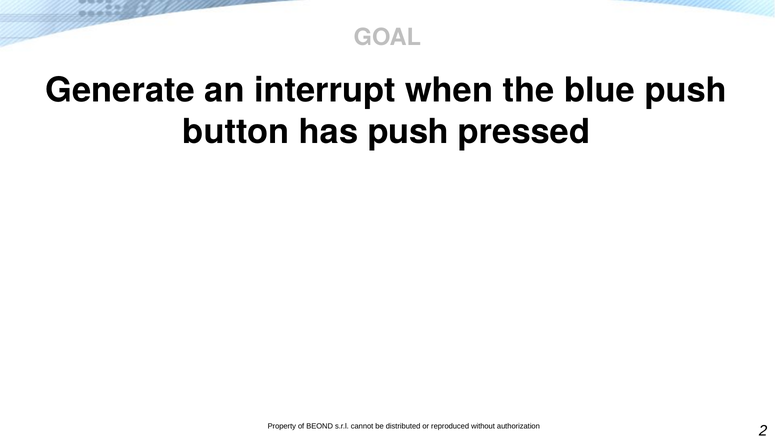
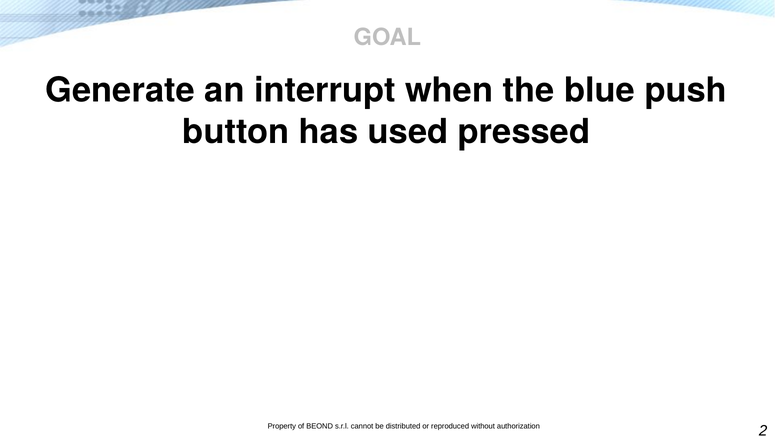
has push: push -> used
